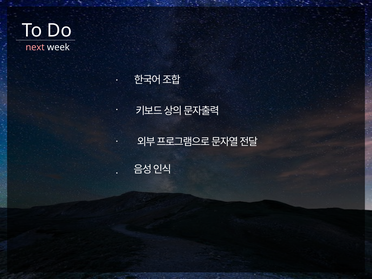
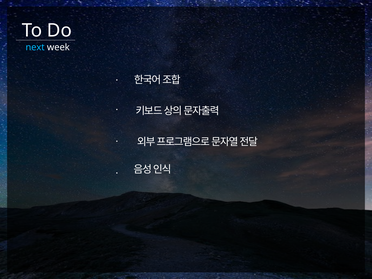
next colour: pink -> light blue
